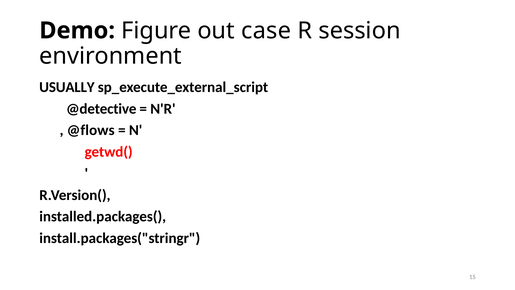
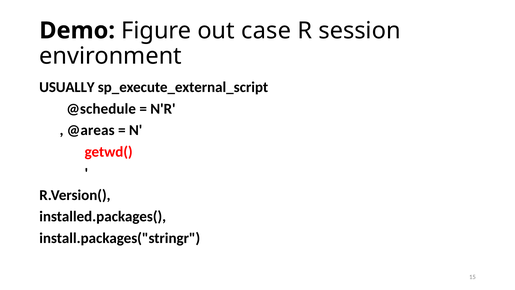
@detective: @detective -> @schedule
@flows: @flows -> @areas
